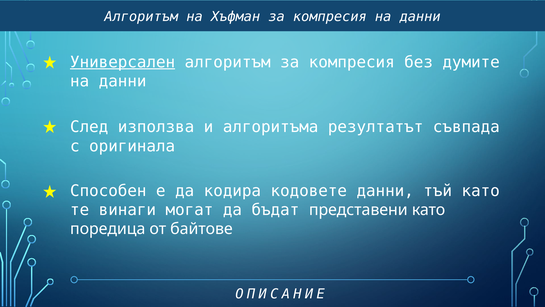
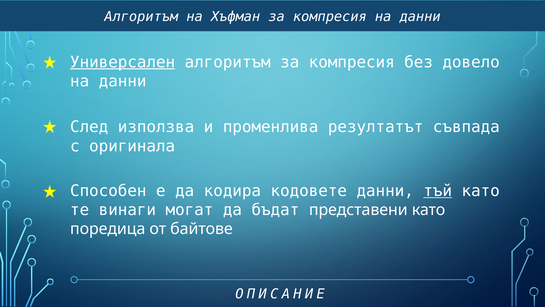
думите: думите -> довело
алгоритъма: алгоритъма -> променлива
тъй underline: none -> present
